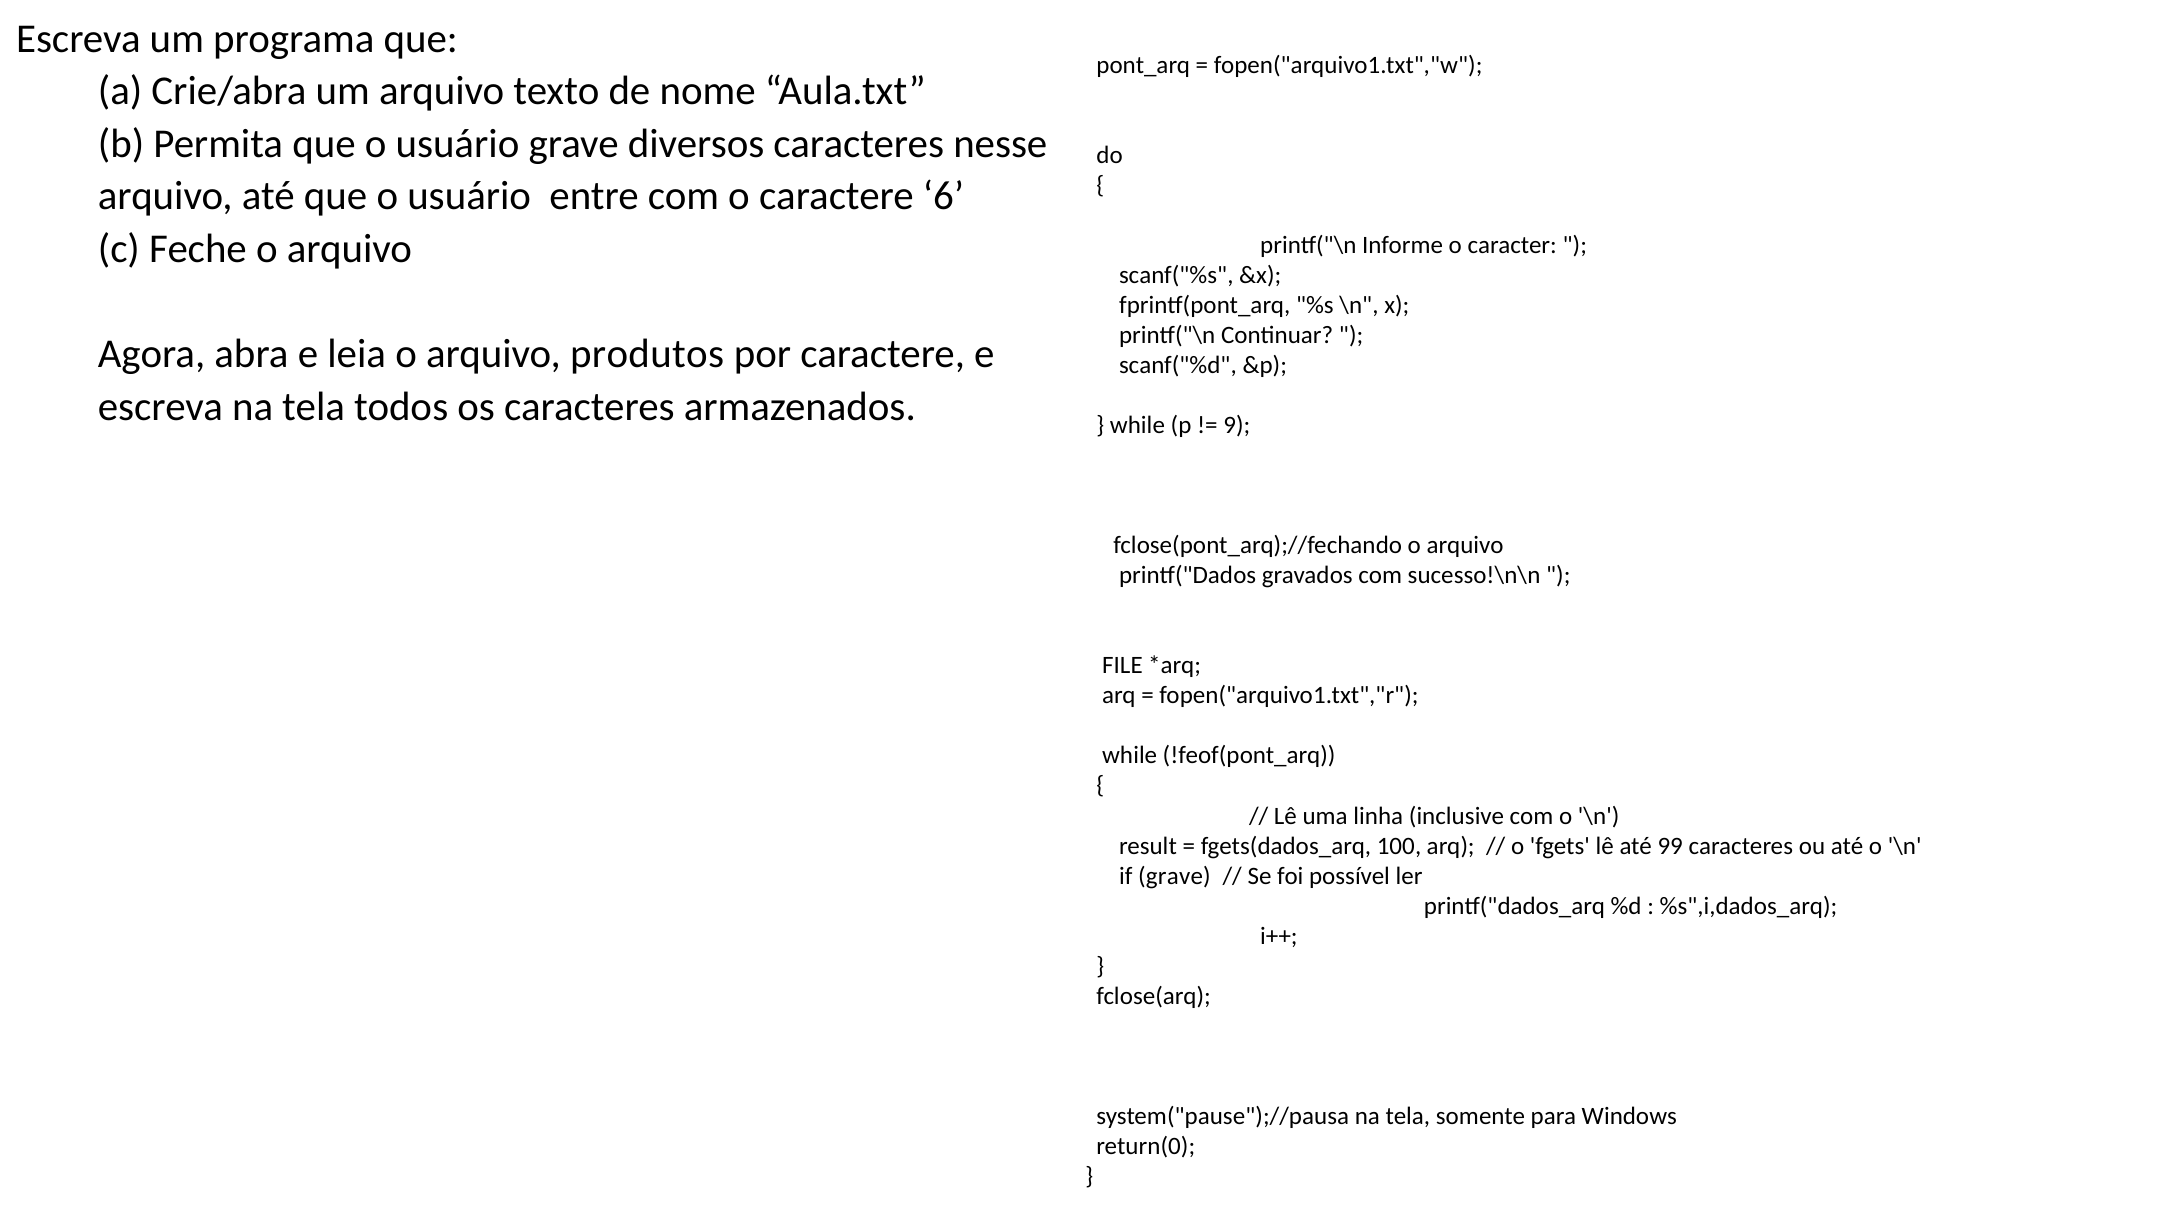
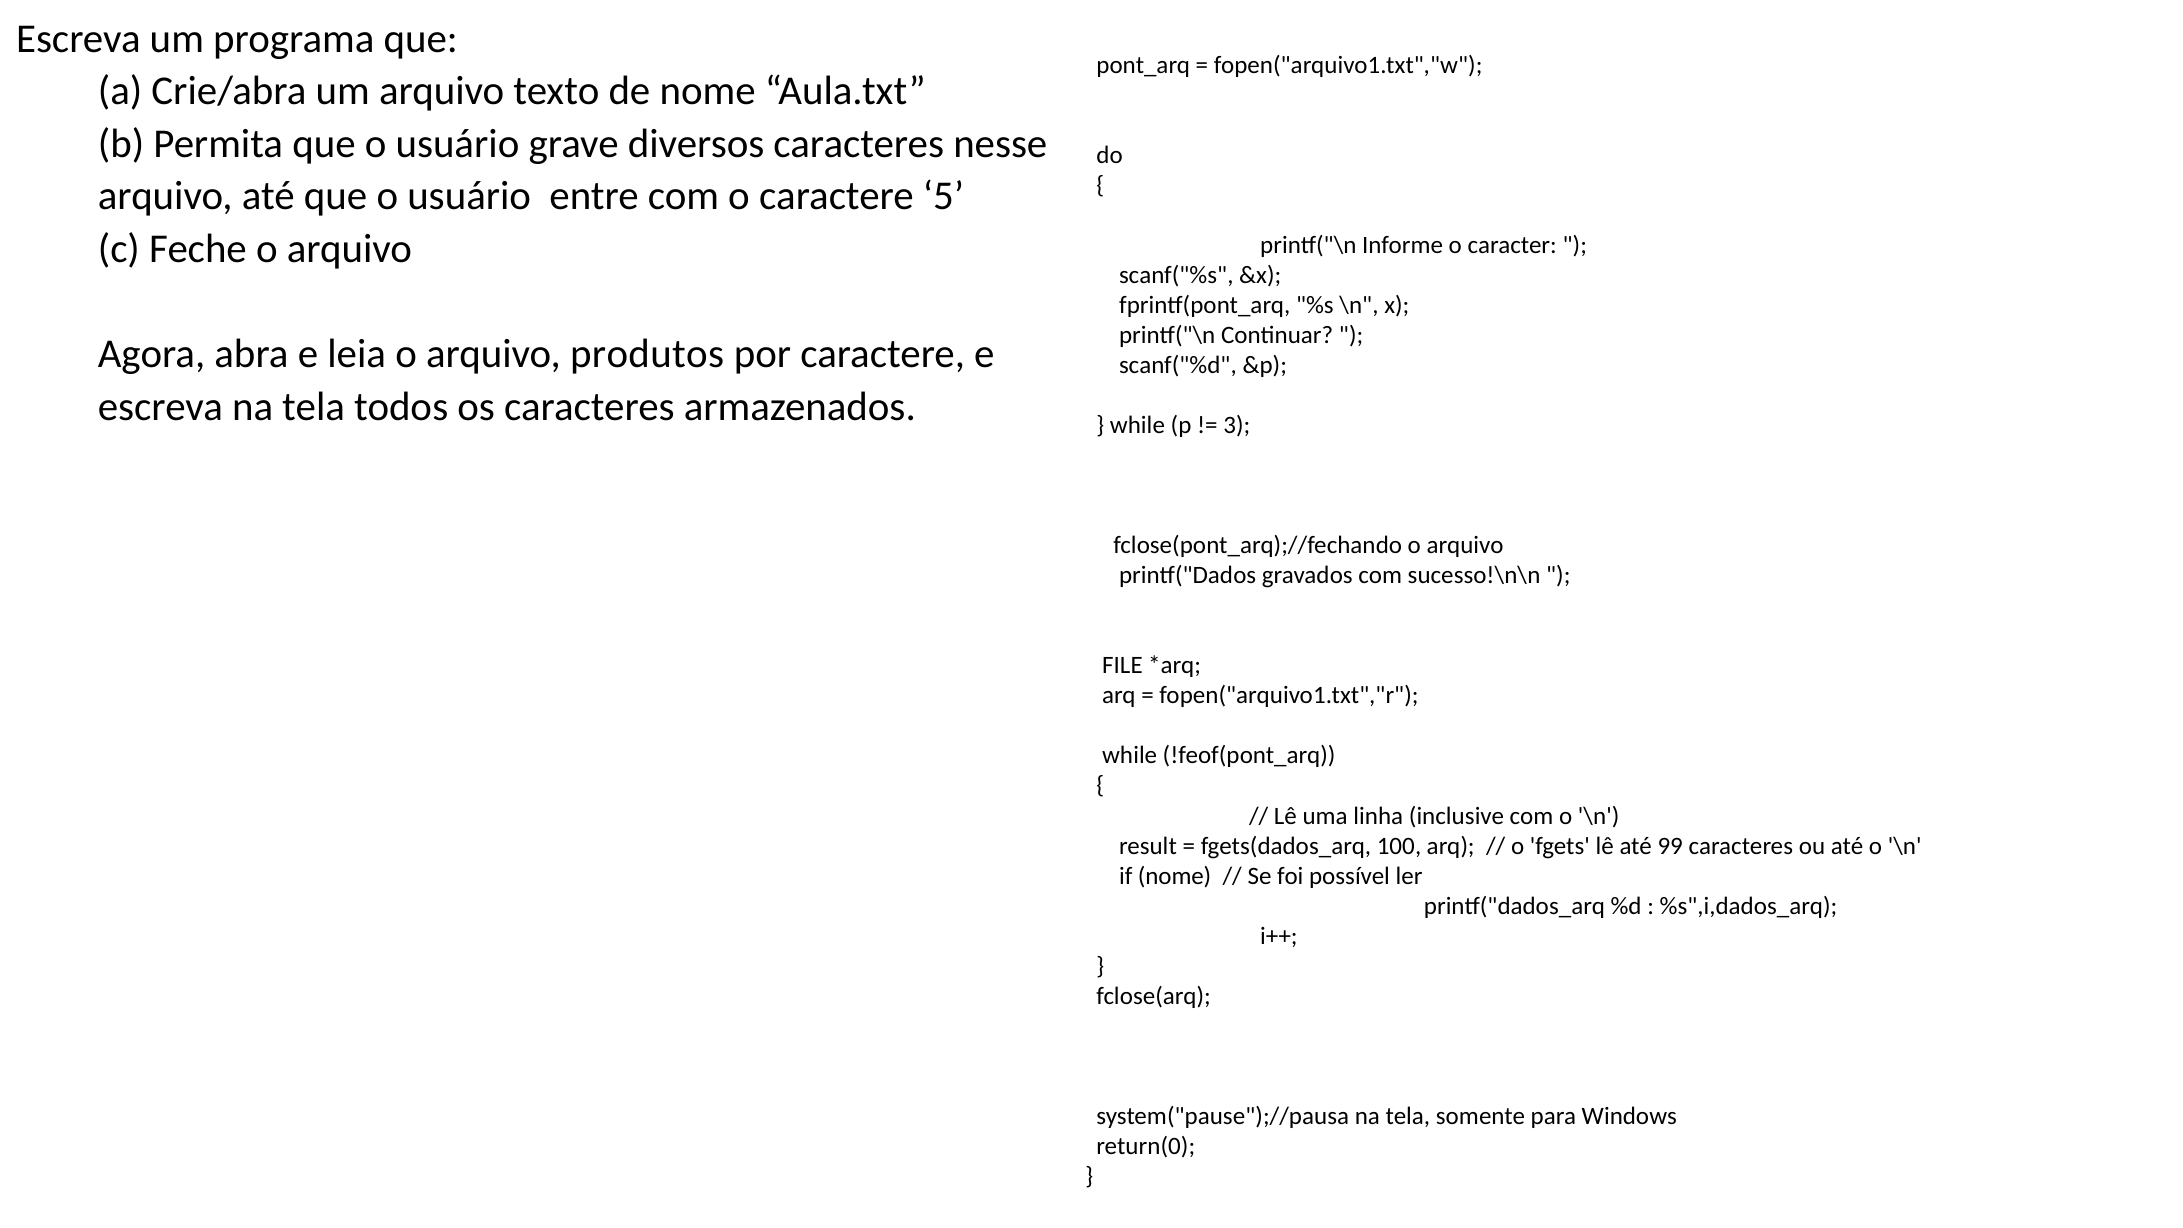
6: 6 -> 5
9: 9 -> 3
if grave: grave -> nome
